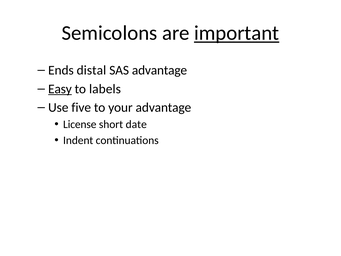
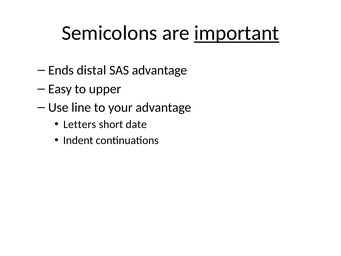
Easy underline: present -> none
labels: labels -> upper
five: five -> line
License: License -> Letters
